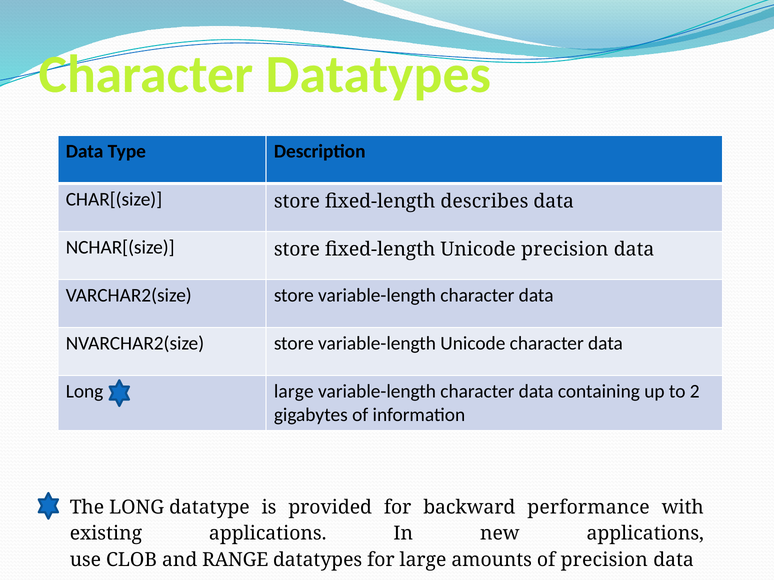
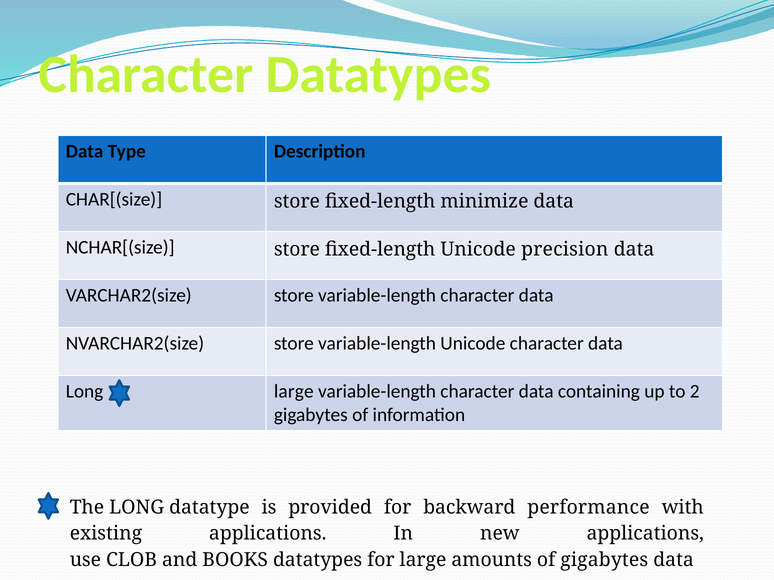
describes: describes -> minimize
RANGE: RANGE -> BOOKS
of precision: precision -> gigabytes
